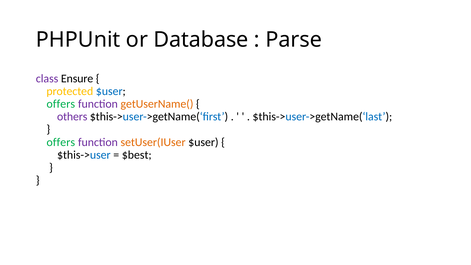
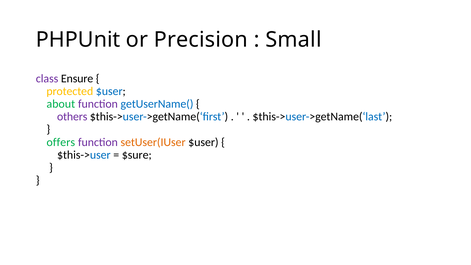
Database: Database -> Precision
Parse: Parse -> Small
offers at (61, 104): offers -> about
getUserName( colour: orange -> blue
$best: $best -> $sure
